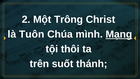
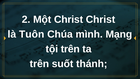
Một Trông: Trông -> Christ
Mạng underline: present -> none
tội thôi: thôi -> trên
